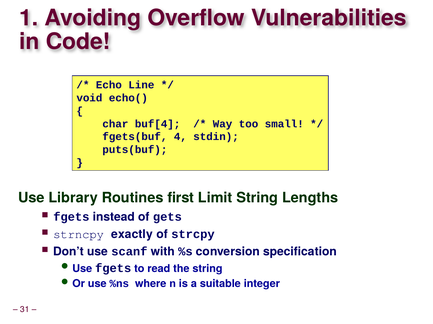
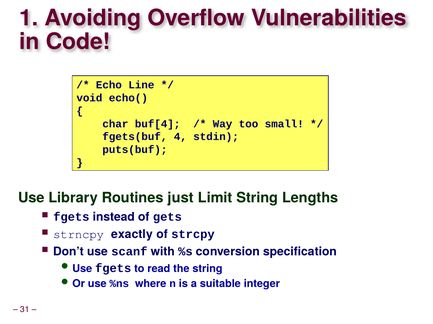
first: first -> just
